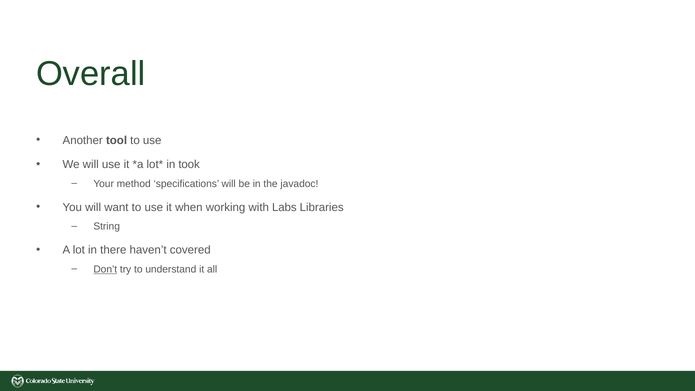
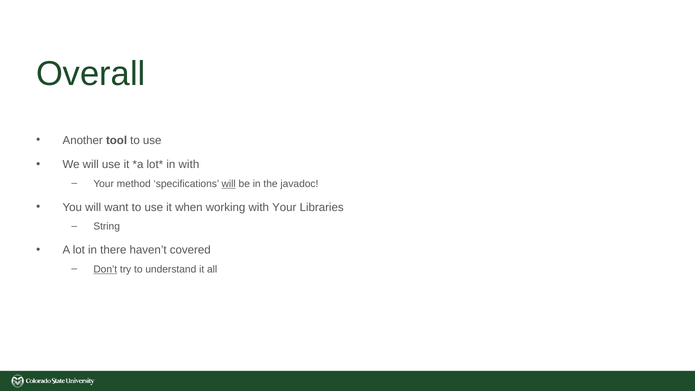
in took: took -> with
will at (229, 184) underline: none -> present
with Labs: Labs -> Your
